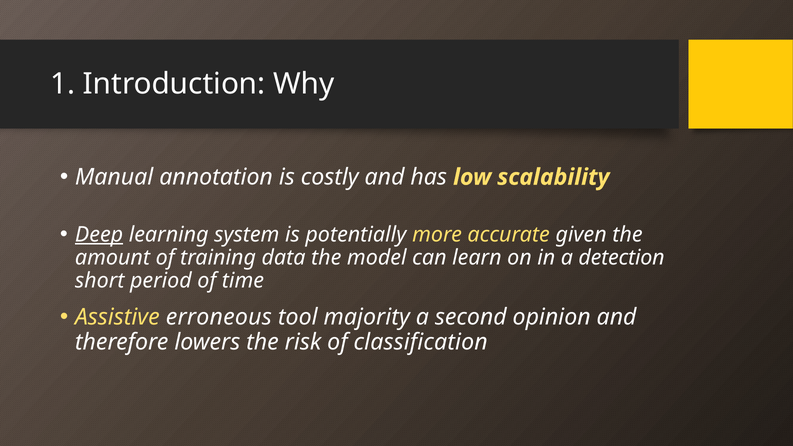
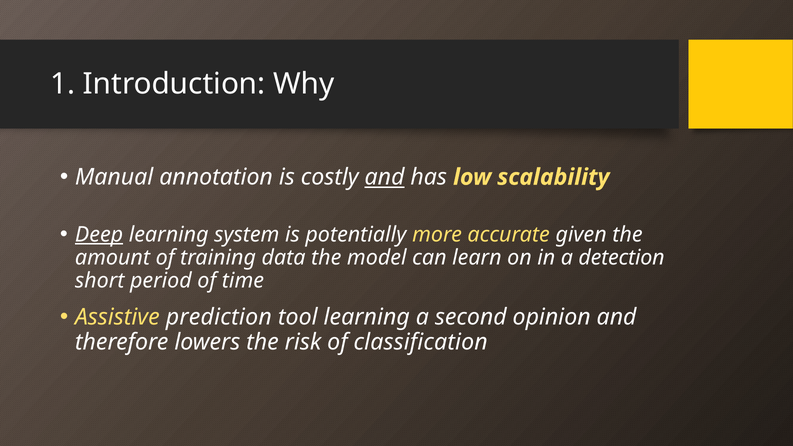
and at (385, 177) underline: none -> present
erroneous: erroneous -> prediction
tool majority: majority -> learning
